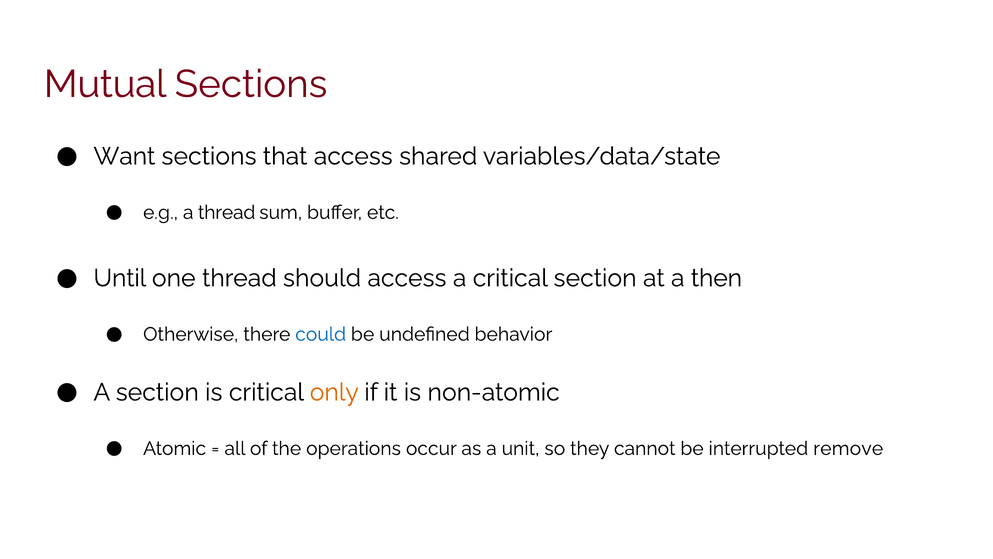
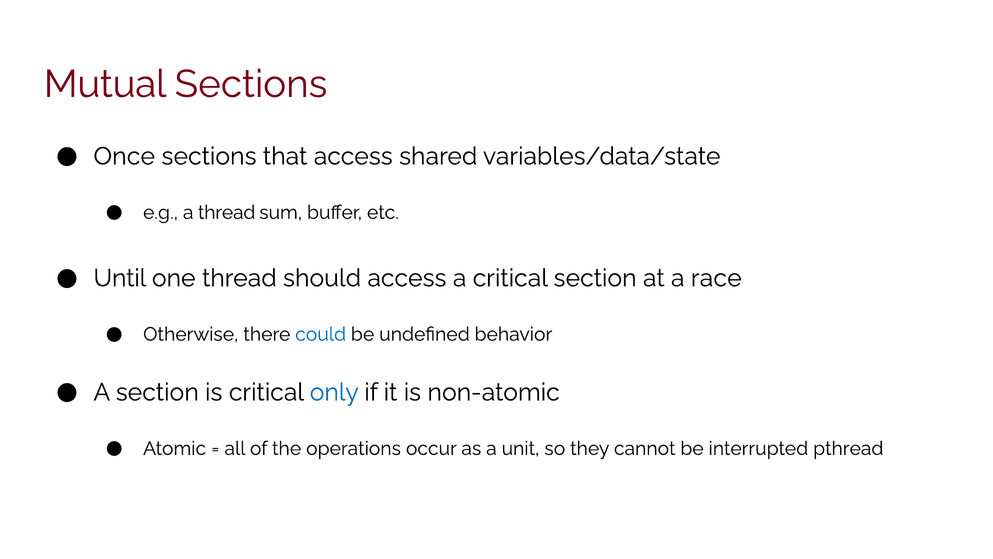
Want: Want -> Once
then: then -> race
only colour: orange -> blue
remove: remove -> pthread
